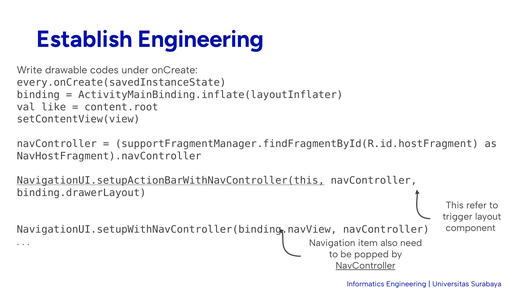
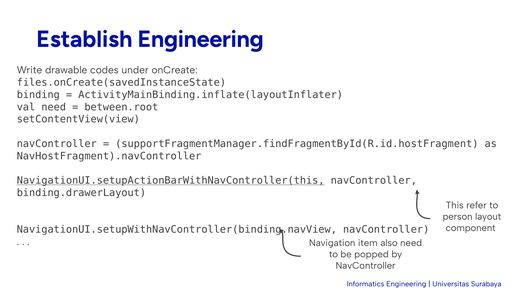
every.onCreate(savedInstanceState: every.onCreate(savedInstanceState -> files.onCreate(savedInstanceState
val like: like -> need
content.root: content.root -> between.root
trigger: trigger -> person
NavController at (366, 266) underline: present -> none
